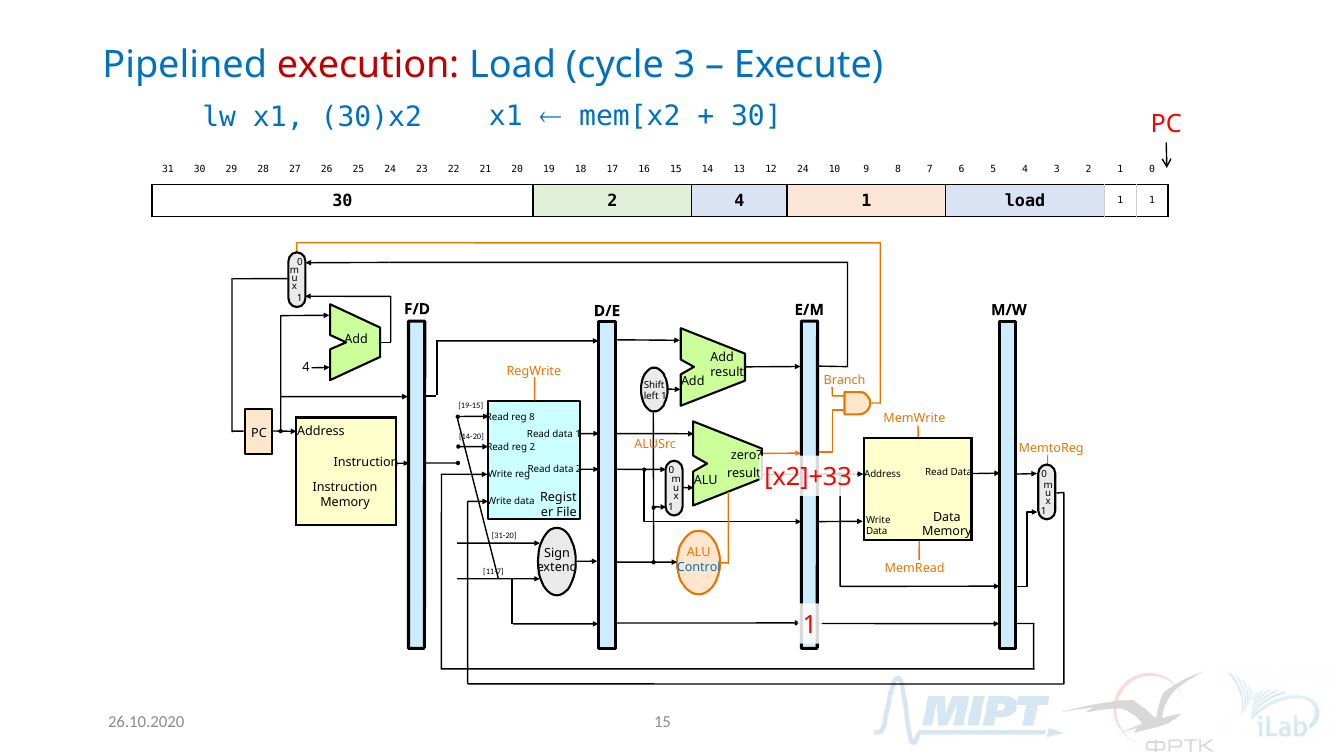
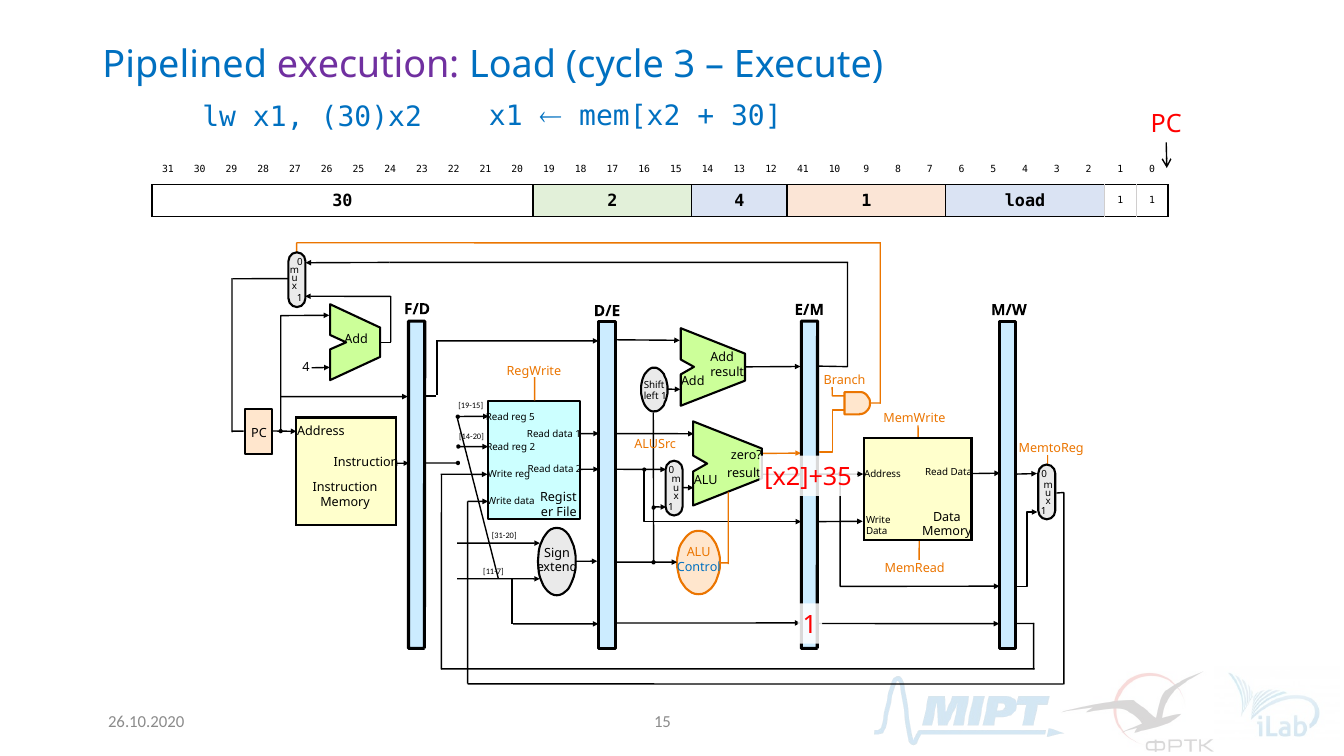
execution colour: red -> purple
12 24: 24 -> 41
reg 8: 8 -> 5
x2]+33: x2]+33 -> x2]+35
